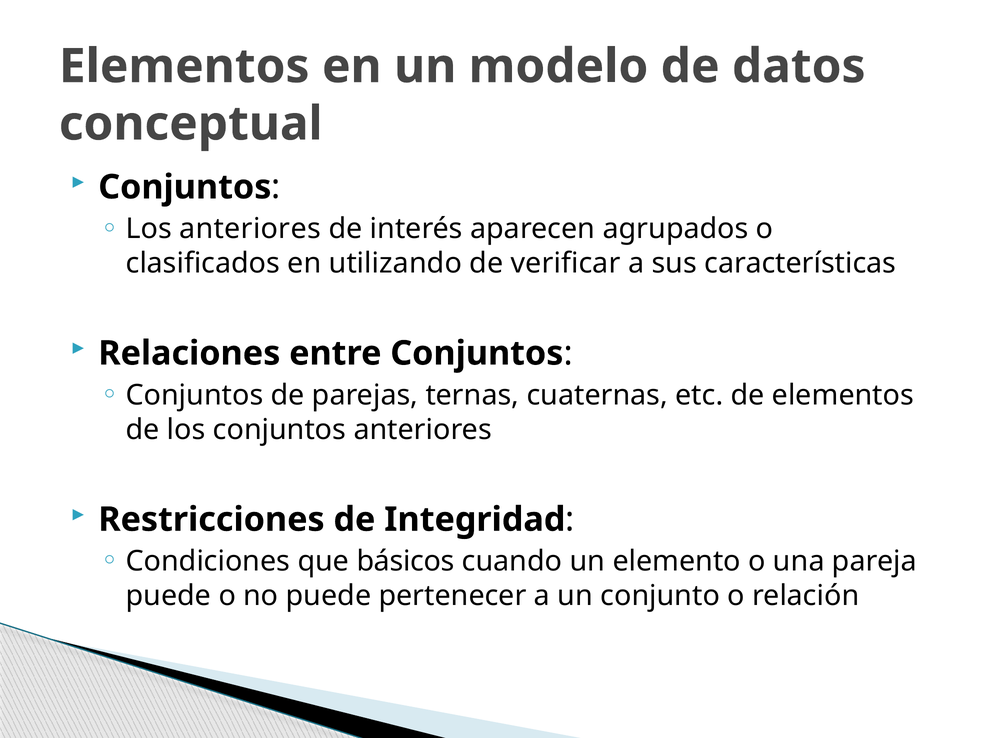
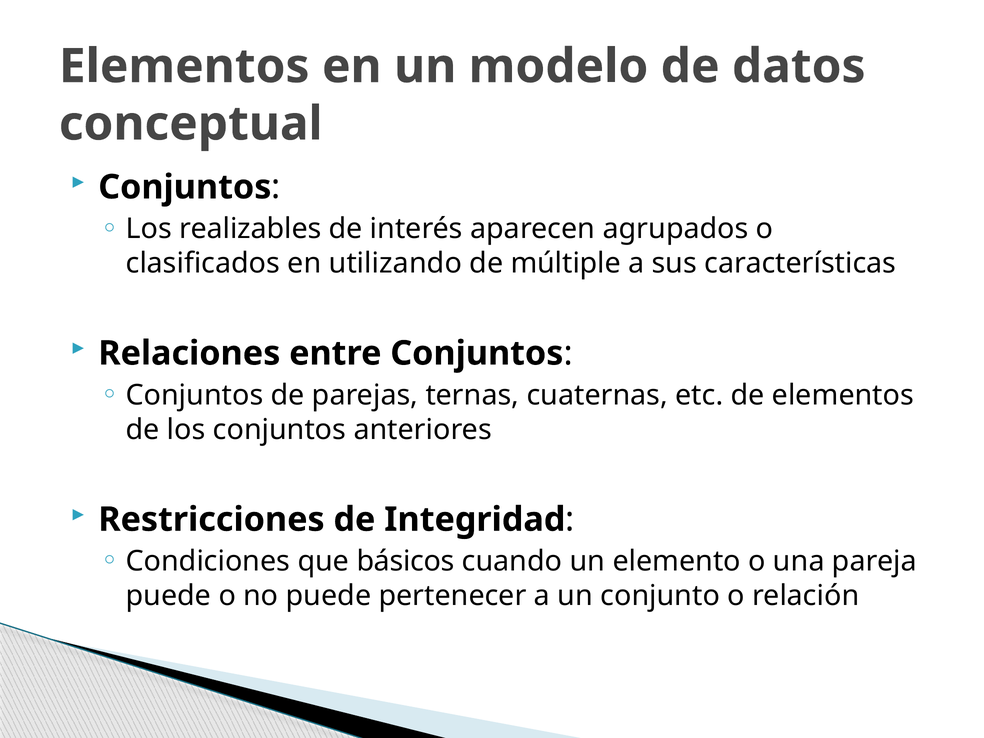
Los anteriores: anteriores -> realizables
verificar: verificar -> múltiple
